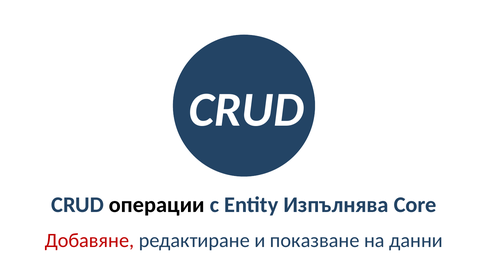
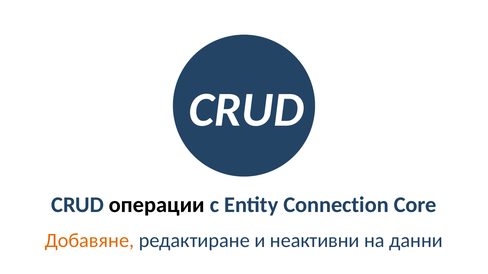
Изпълнява: Изпълнява -> Connection
Добавяне colour: red -> orange
показване: показване -> неактивни
